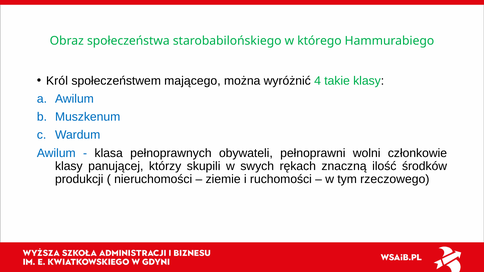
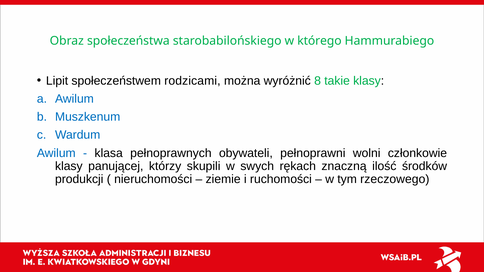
Król: Król -> Lipit
mającego: mającego -> rodzicami
4: 4 -> 8
